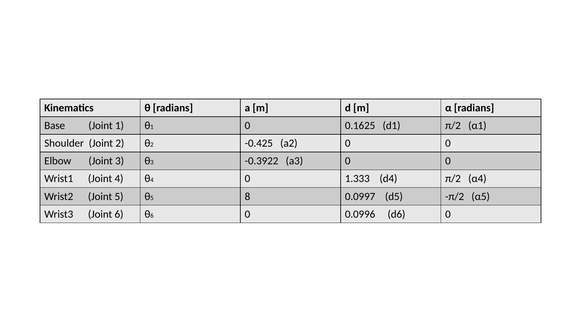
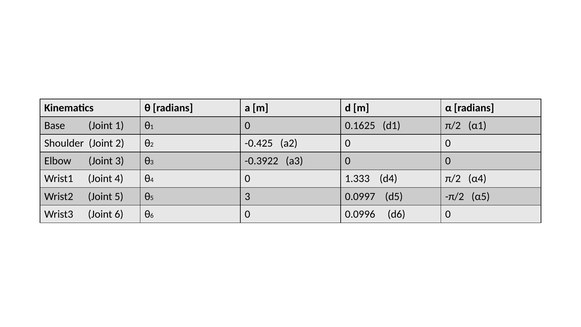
5 8: 8 -> 3
